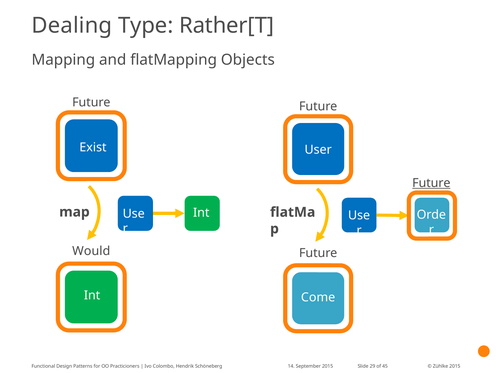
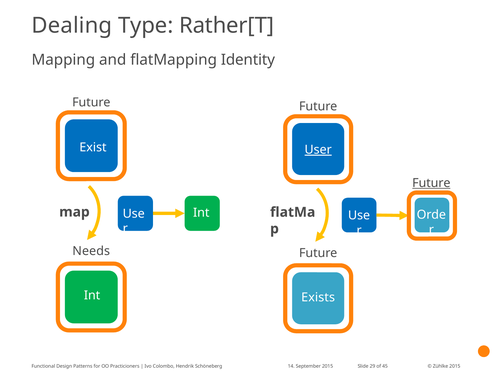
Objects: Objects -> Identity
User underline: none -> present
Would: Would -> Needs
Come: Come -> Exists
